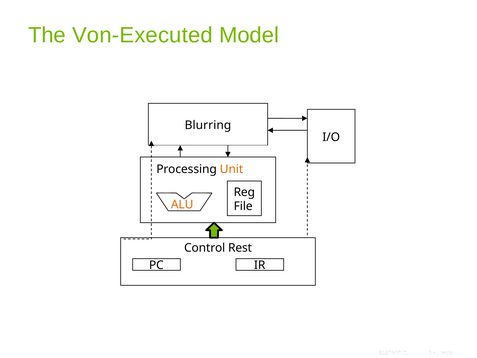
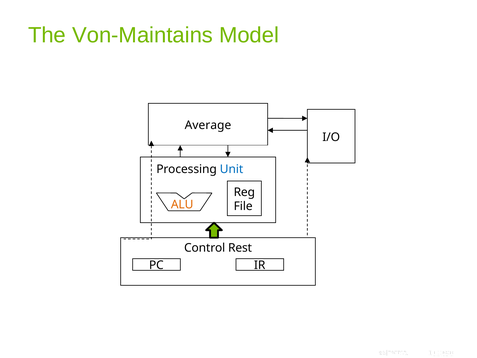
Von-Executed: Von-Executed -> Von-Maintains
Blurring: Blurring -> Average
Unit colour: orange -> blue
